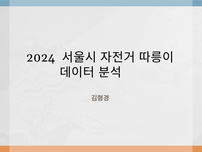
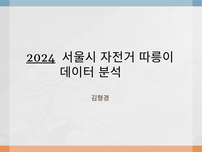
2024 underline: none -> present
